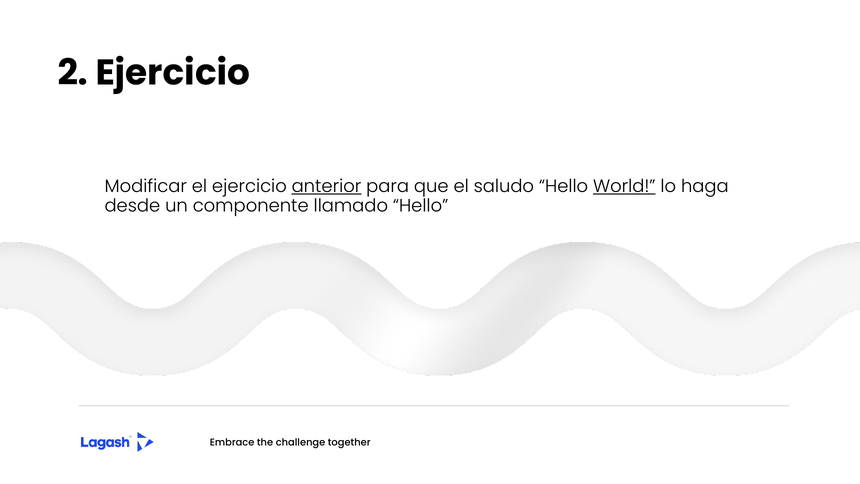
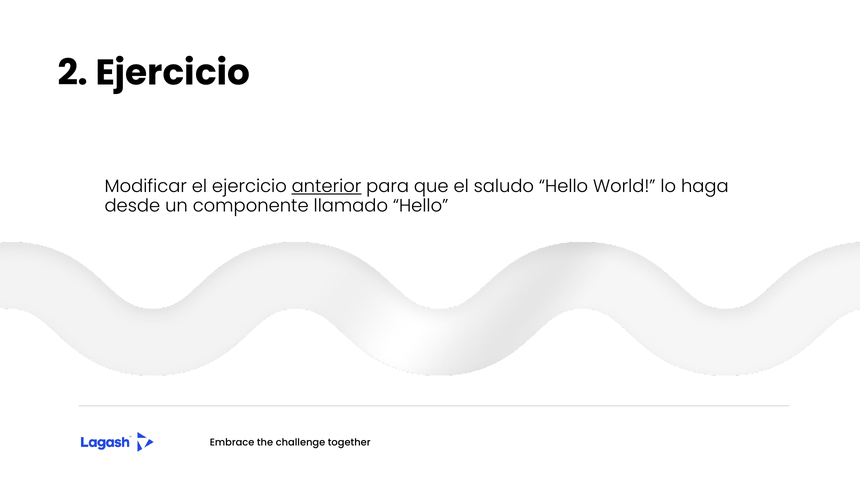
World underline: present -> none
